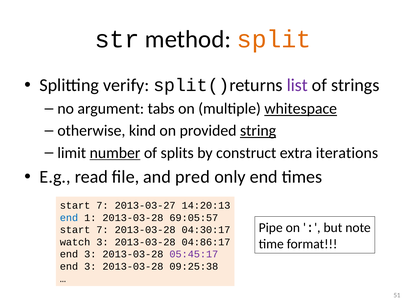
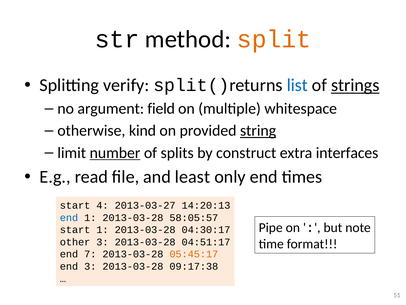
list colour: purple -> blue
strings underline: none -> present
tabs: tabs -> field
whitespace underline: present -> none
iterations: iterations -> interfaces
pred: pred -> least
7 at (102, 205): 7 -> 4
69:05:57: 69:05:57 -> 58:05:57
7 at (102, 229): 7 -> 1
watch: watch -> other
04:86:17: 04:86:17 -> 04:51:17
3 at (90, 254): 3 -> 7
05:45:17 colour: purple -> orange
09:25:38: 09:25:38 -> 09:17:38
